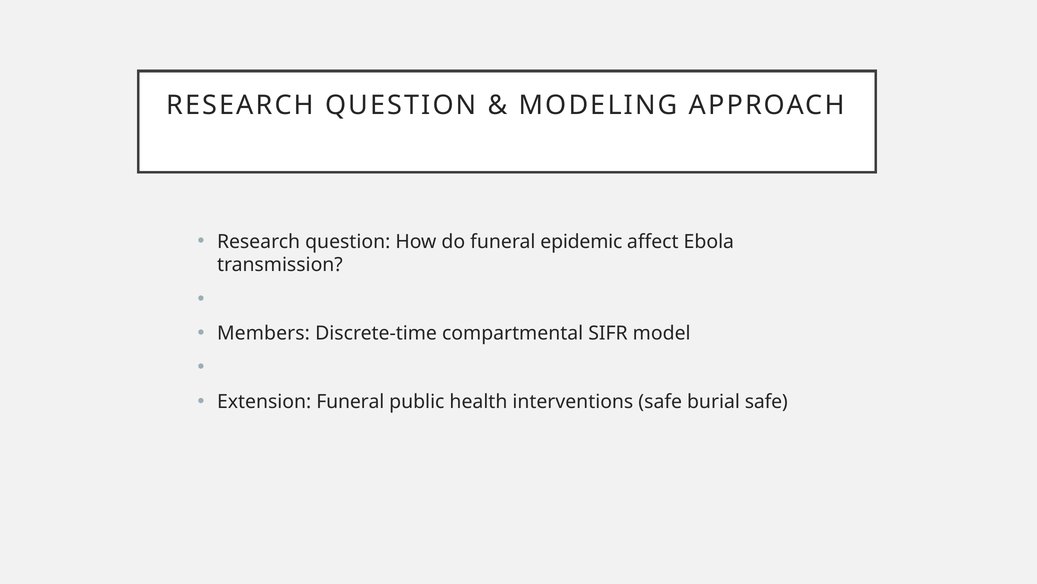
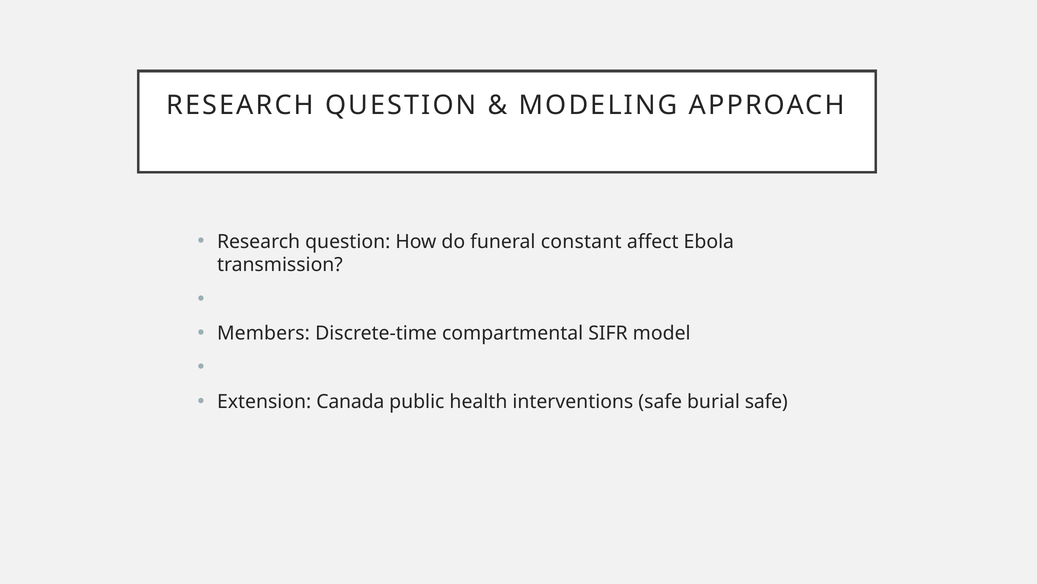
epidemic: epidemic -> constant
Extension Funeral: Funeral -> Canada
